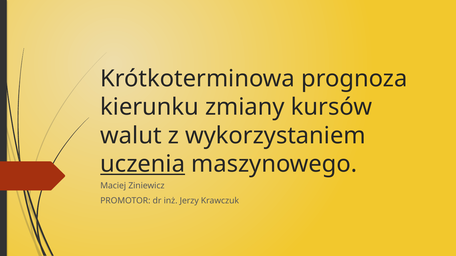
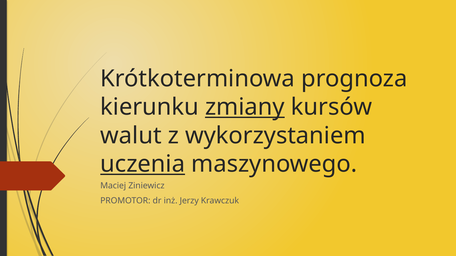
zmiany underline: none -> present
